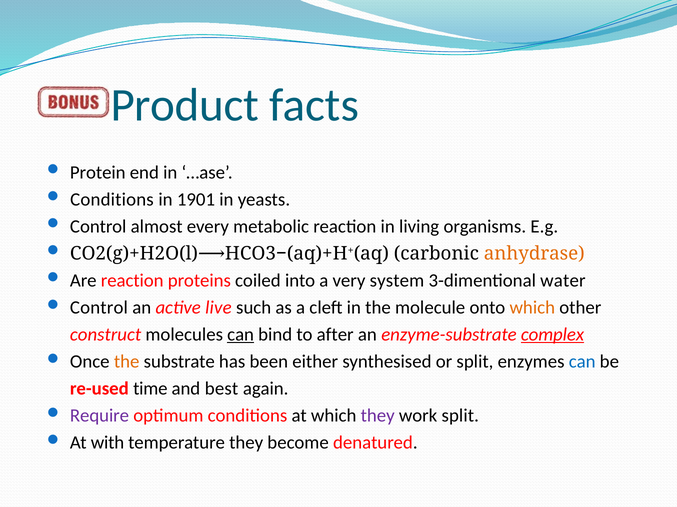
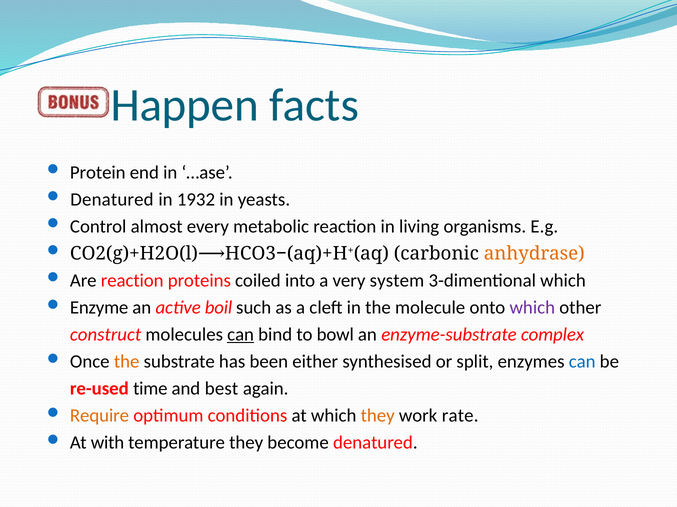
Product: Product -> Happen
Conditions at (112, 200): Conditions -> Denatured
1901: 1901 -> 1932
3-dimentional water: water -> which
Control at (99, 308): Control -> Enzyme
live: live -> boil
which at (532, 308) colour: orange -> purple
after: after -> bowl
complex underline: present -> none
Require colour: purple -> orange
they at (378, 416) colour: purple -> orange
work split: split -> rate
